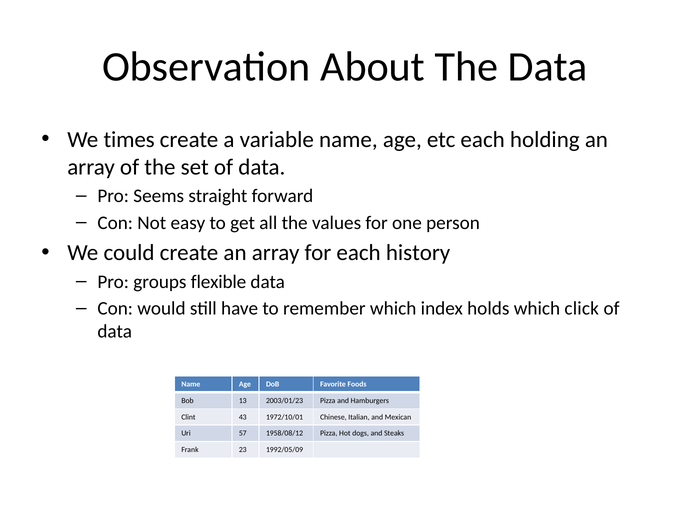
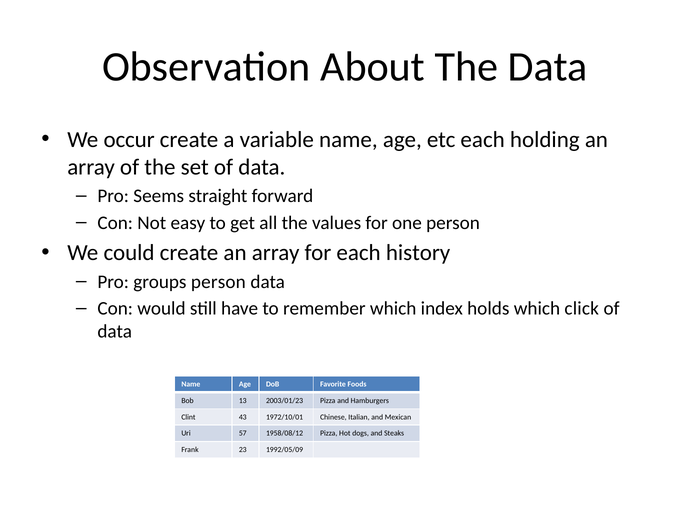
times: times -> occur
groups flexible: flexible -> person
